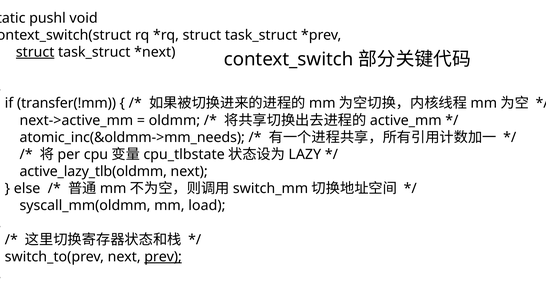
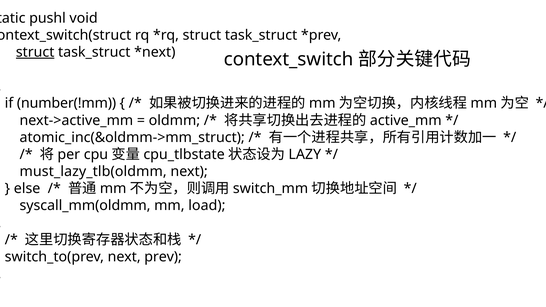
transfer(!mm: transfer(!mm -> number(!mm
atomic_inc(&oldmm->mm_needs: atomic_inc(&oldmm->mm_needs -> atomic_inc(&oldmm->mm_struct
active_lazy_tlb(oldmm: active_lazy_tlb(oldmm -> must_lazy_tlb(oldmm
prev underline: present -> none
